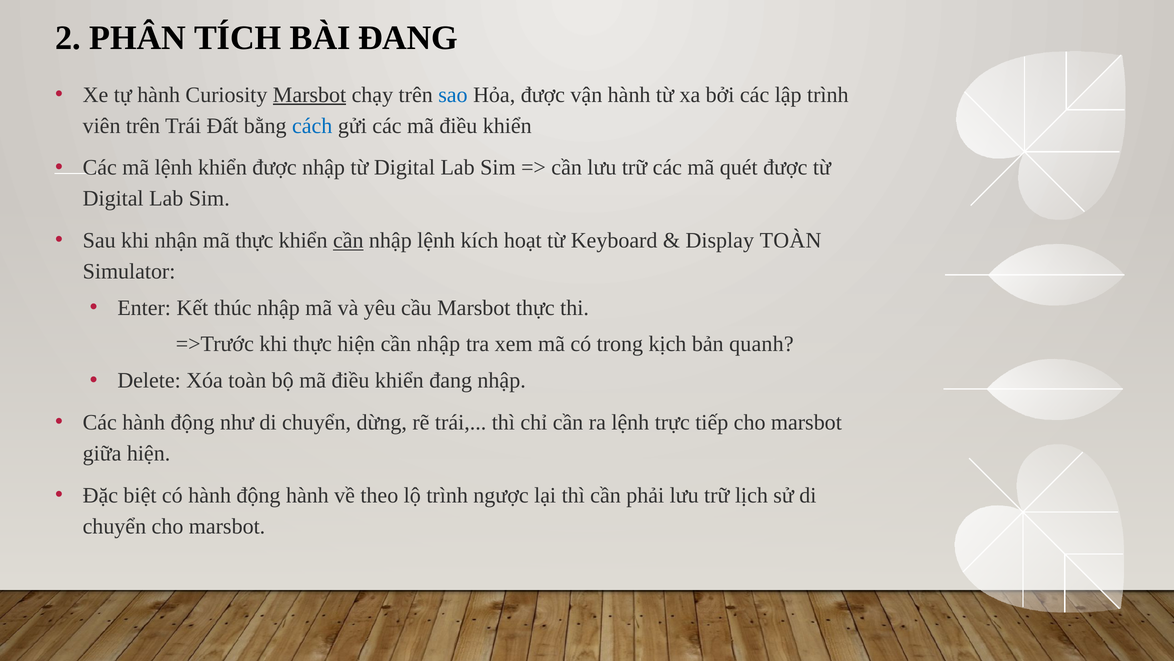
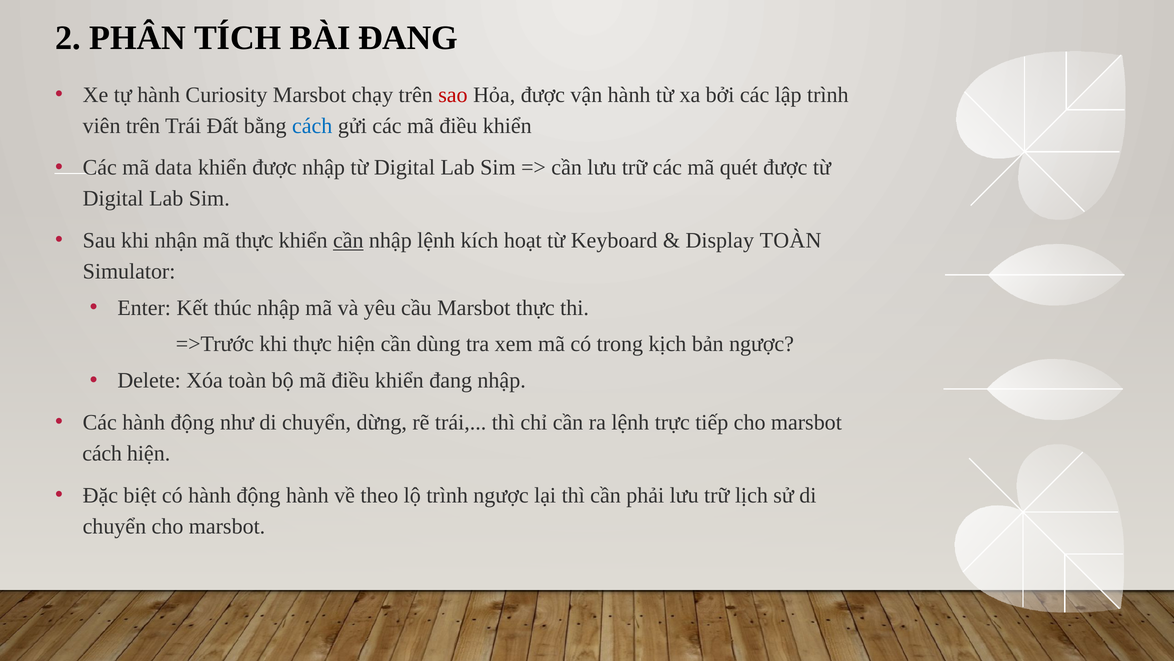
Marsbot at (309, 95) underline: present -> none
sao colour: blue -> red
mã lệnh: lệnh -> data
hiện cần nhập: nhập -> dùng
bản quanh: quanh -> ngược
giữa at (102, 453): giữa -> cách
